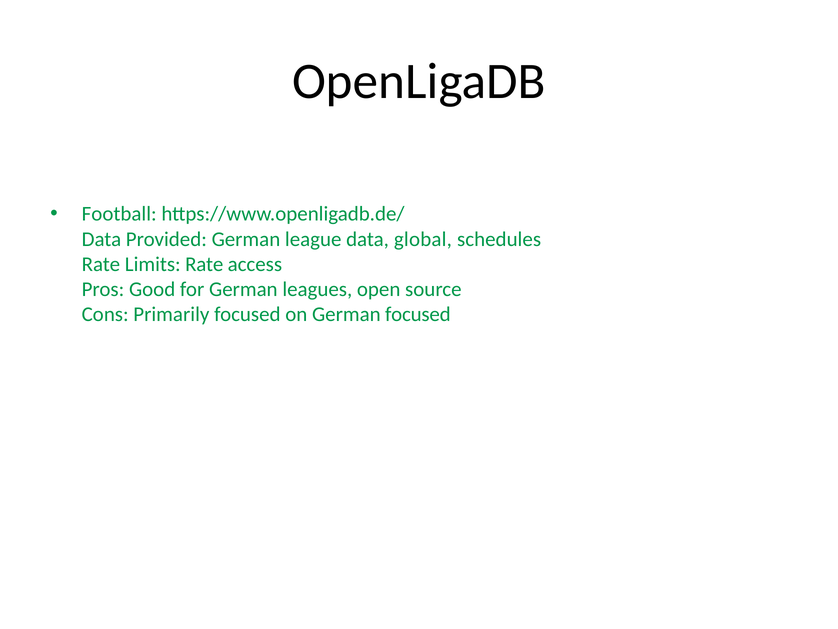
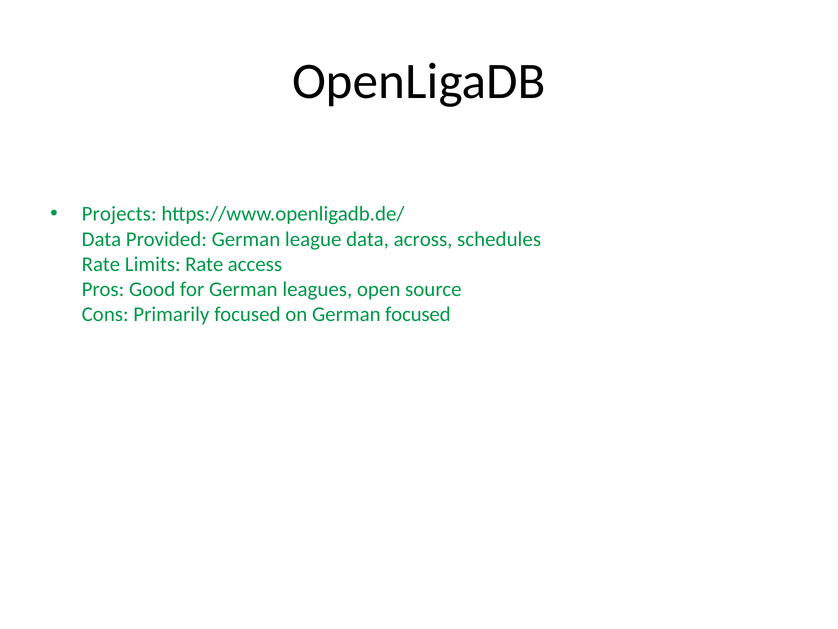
Football: Football -> Projects
global: global -> across
